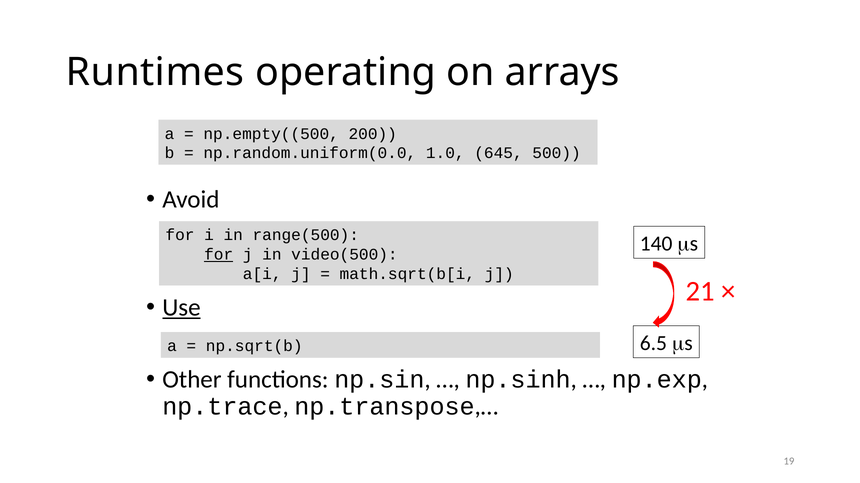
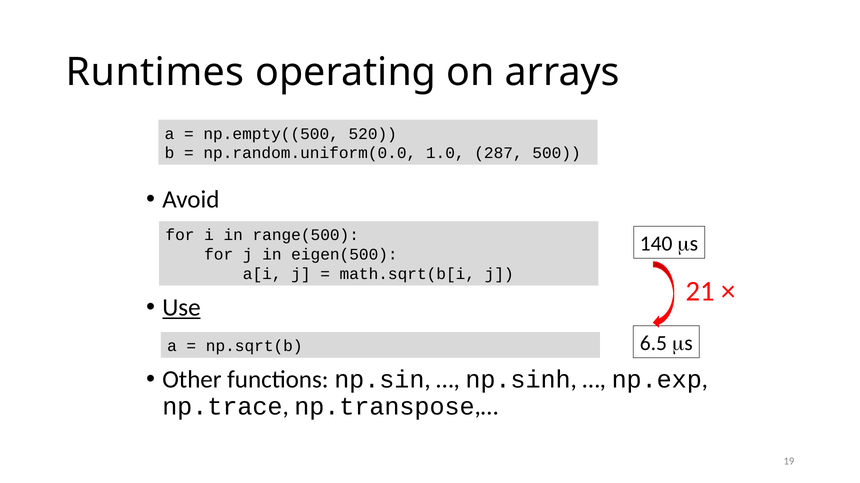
200: 200 -> 520
645: 645 -> 287
for at (219, 255) underline: present -> none
video(500: video(500 -> eigen(500
